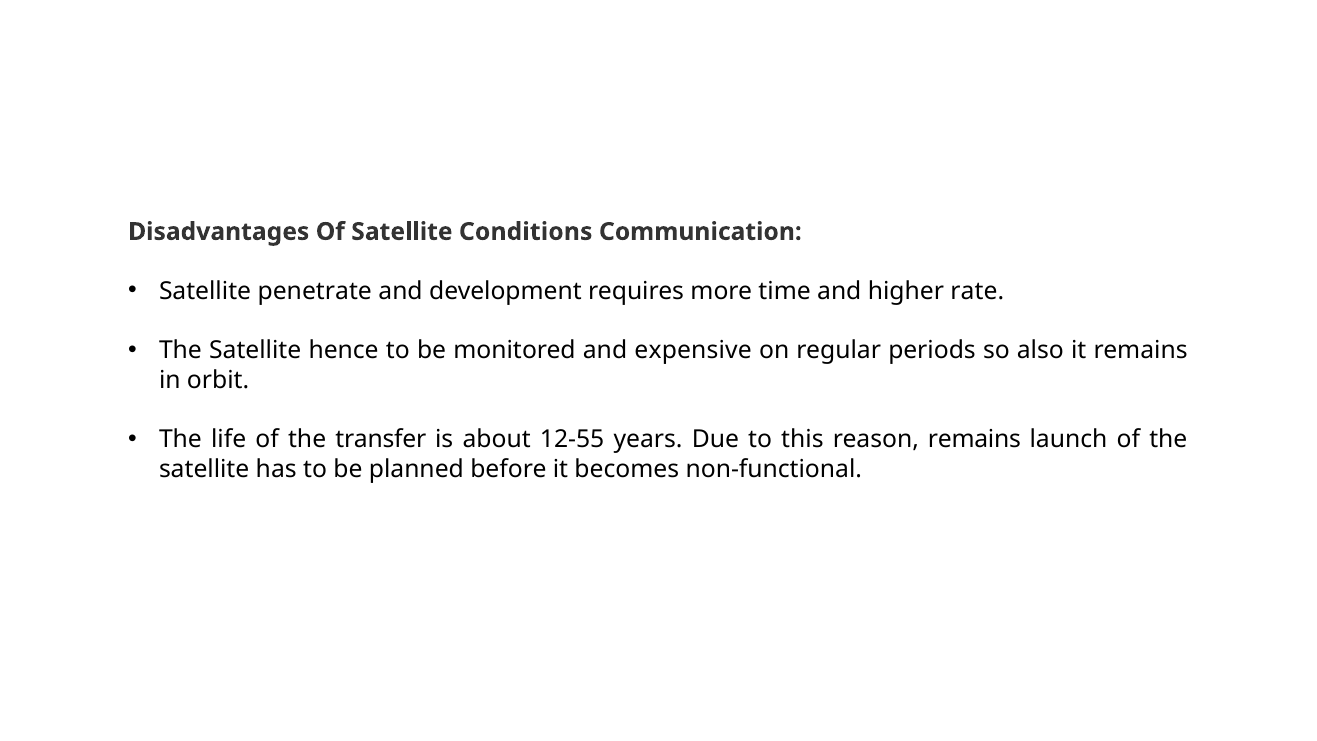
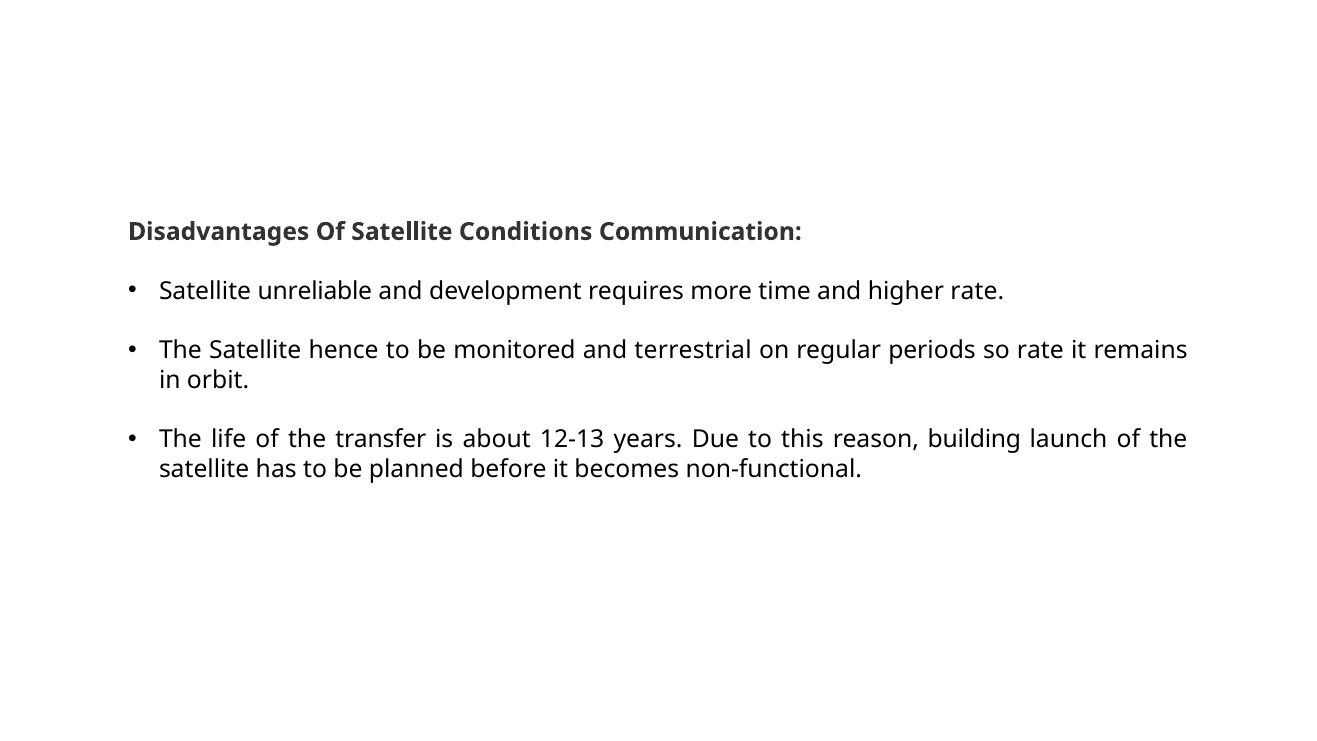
penetrate: penetrate -> unreliable
expensive: expensive -> terrestrial
so also: also -> rate
12-55: 12-55 -> 12-13
reason remains: remains -> building
